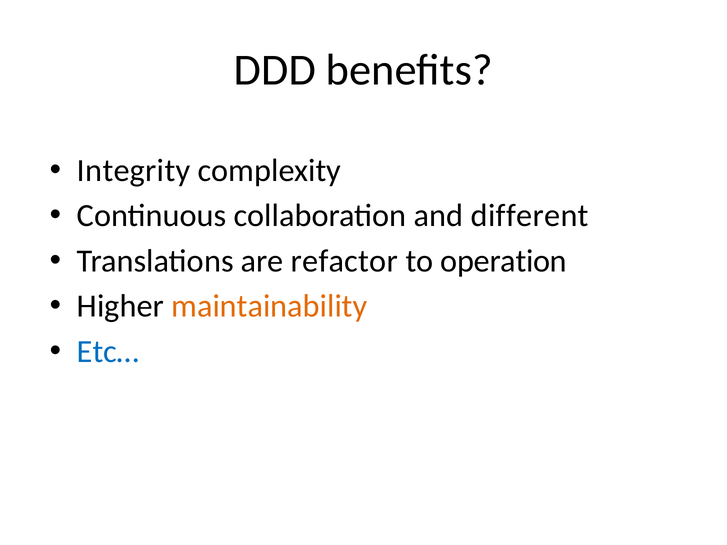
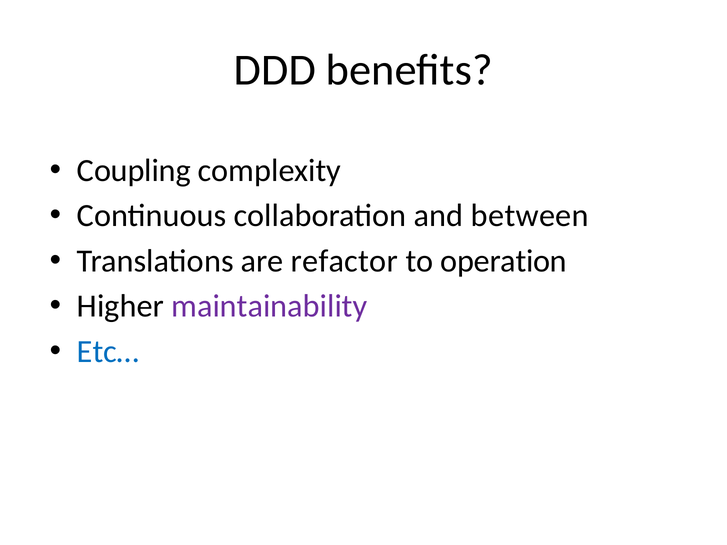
Integrity: Integrity -> Coupling
different: different -> between
maintainability colour: orange -> purple
